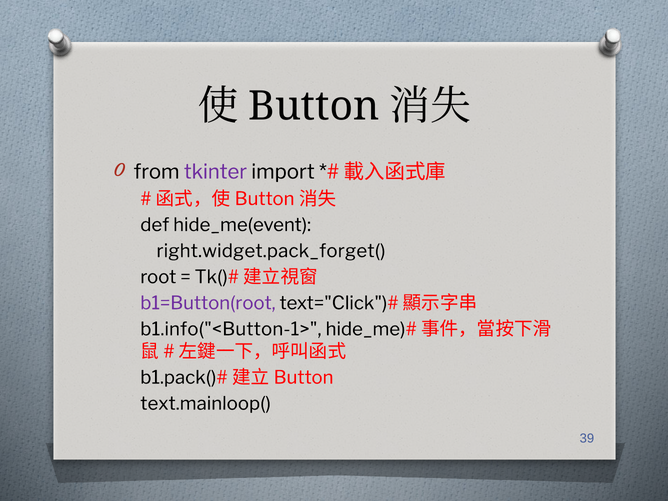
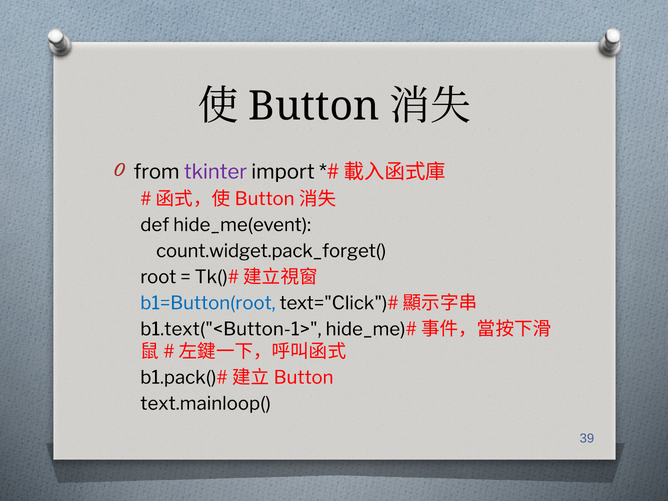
right.widget.pack_forget(: right.widget.pack_forget( -> count.widget.pack_forget(
b1=Button(root colour: purple -> blue
b1.info("<Button-1>: b1.info("<Button-1> -> b1.text("<Button-1>
